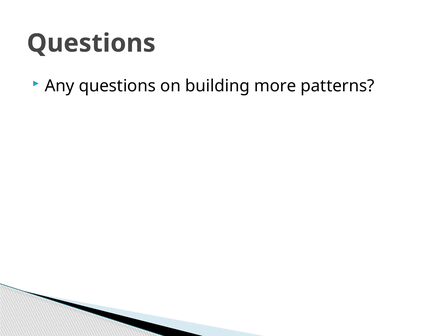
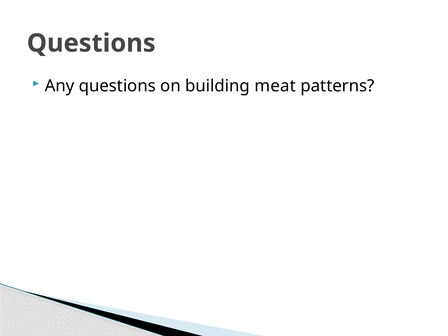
more: more -> meat
